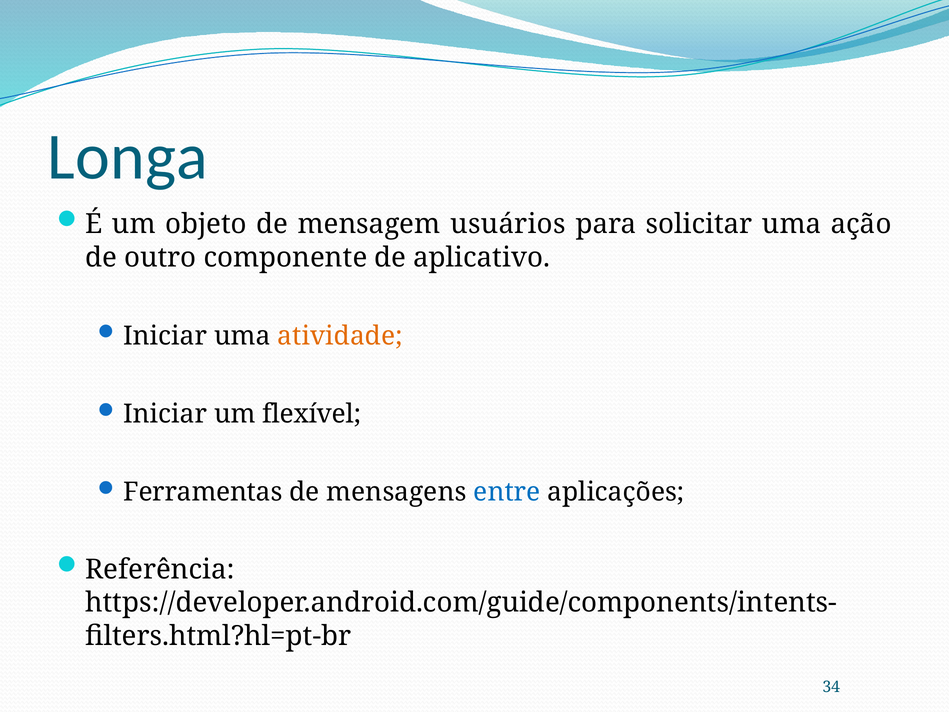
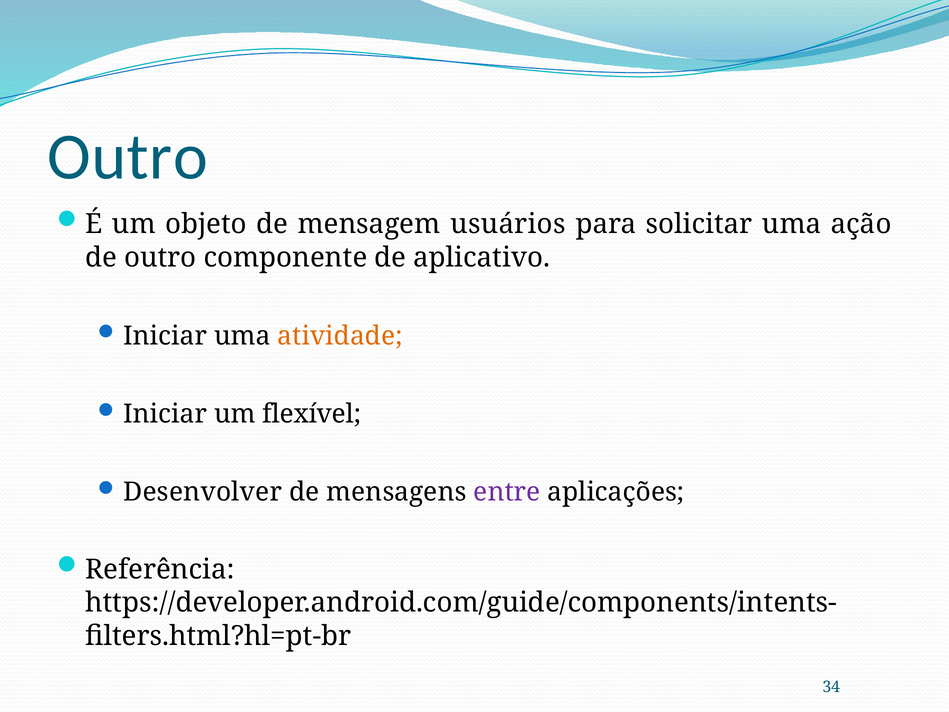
Longa at (128, 157): Longa -> Outro
Ferramentas: Ferramentas -> Desenvolver
entre colour: blue -> purple
